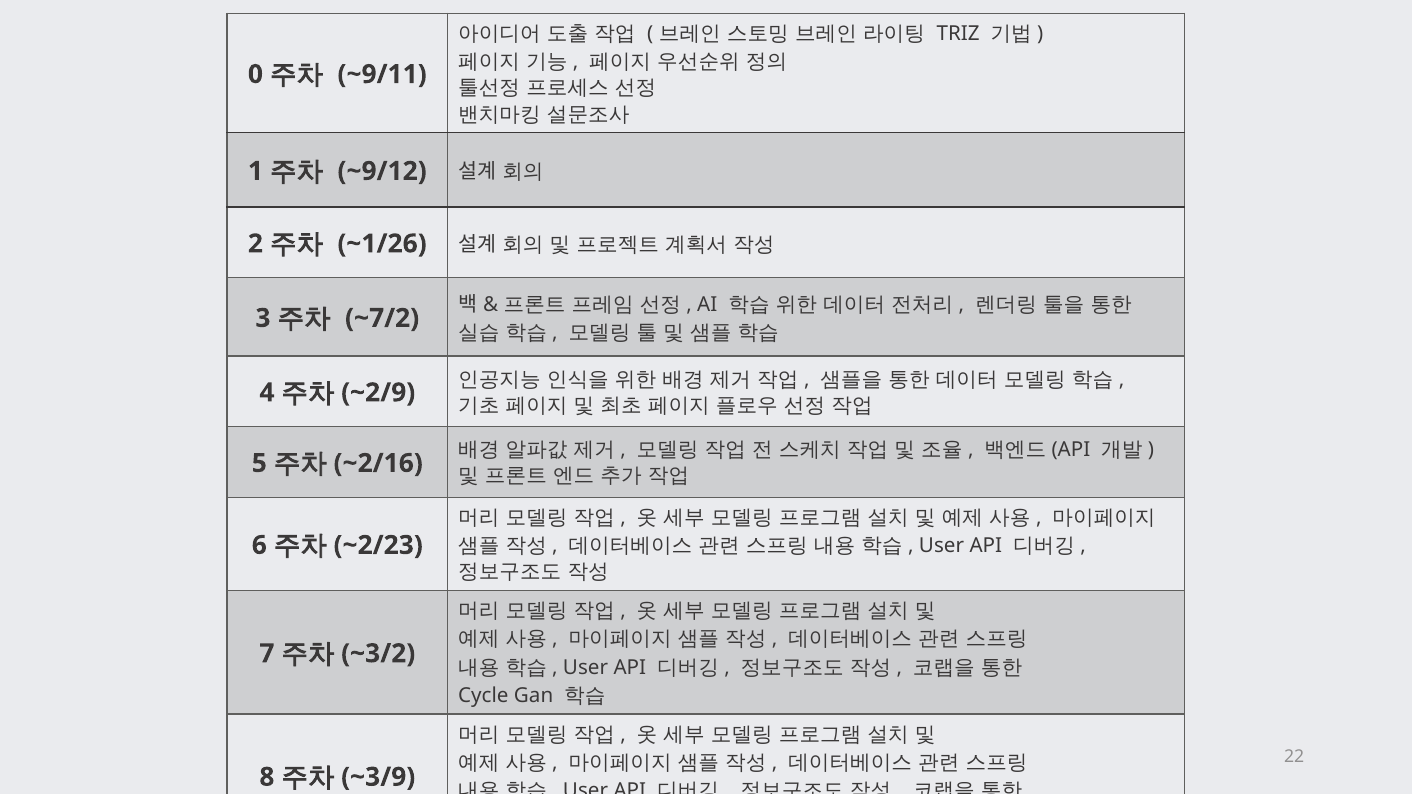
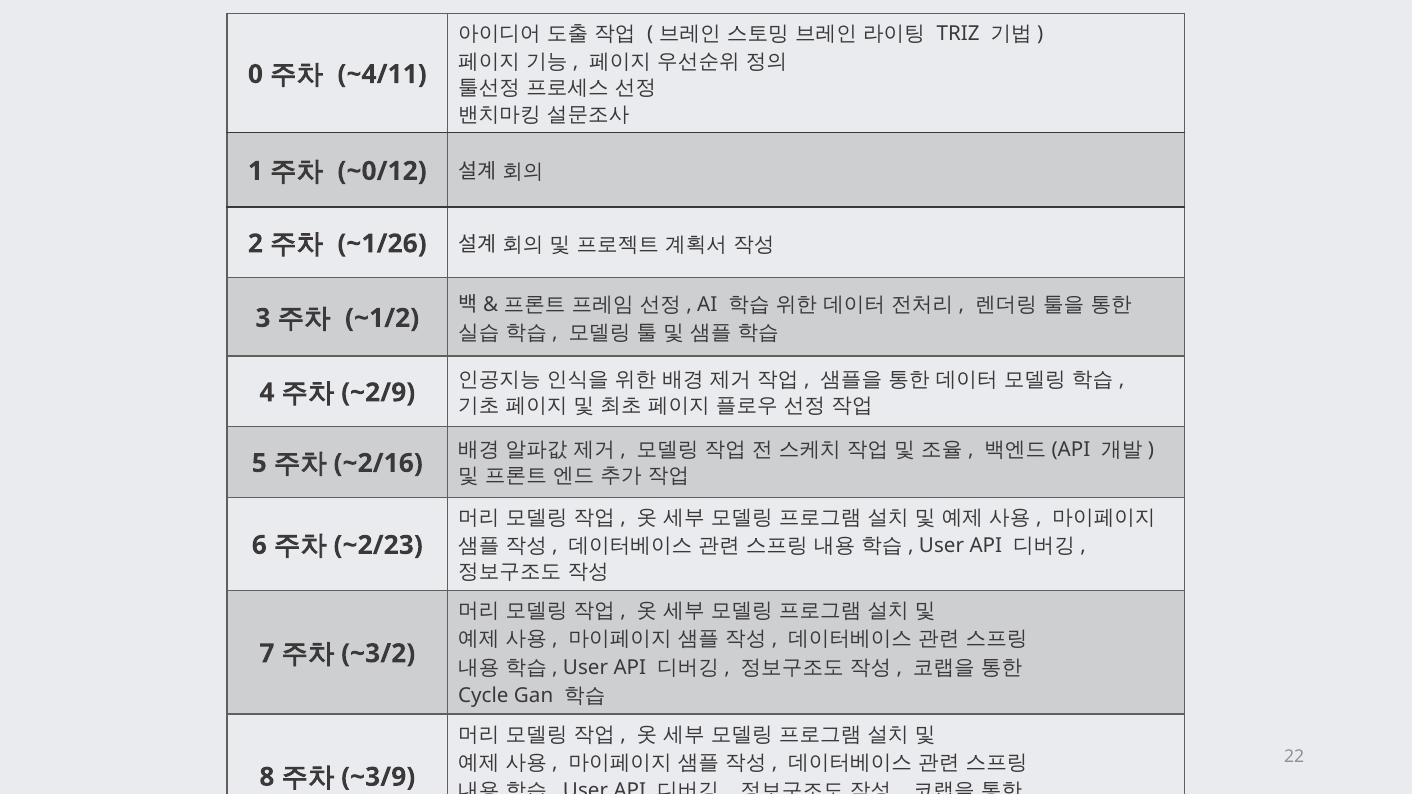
~9/11: ~9/11 -> ~4/11
~9/12: ~9/12 -> ~0/12
~7/2: ~7/2 -> ~1/2
